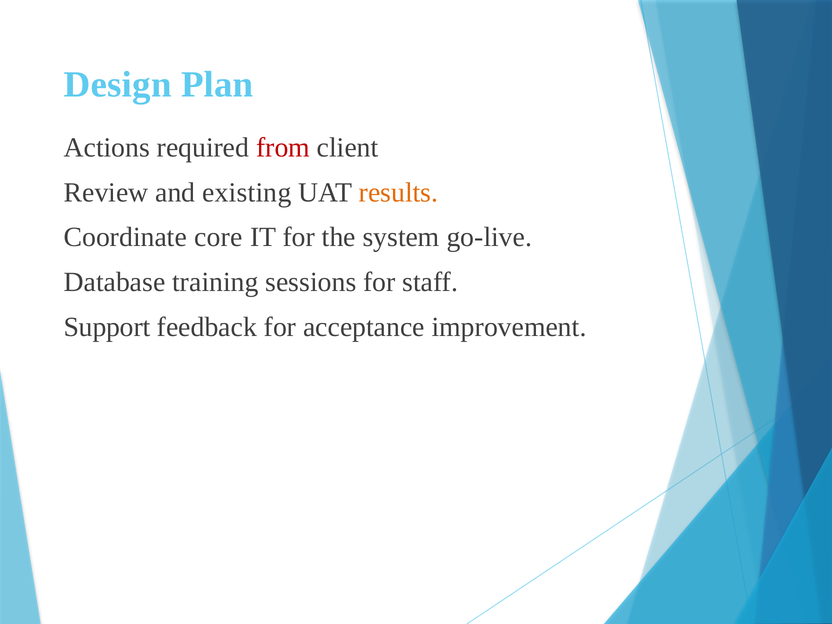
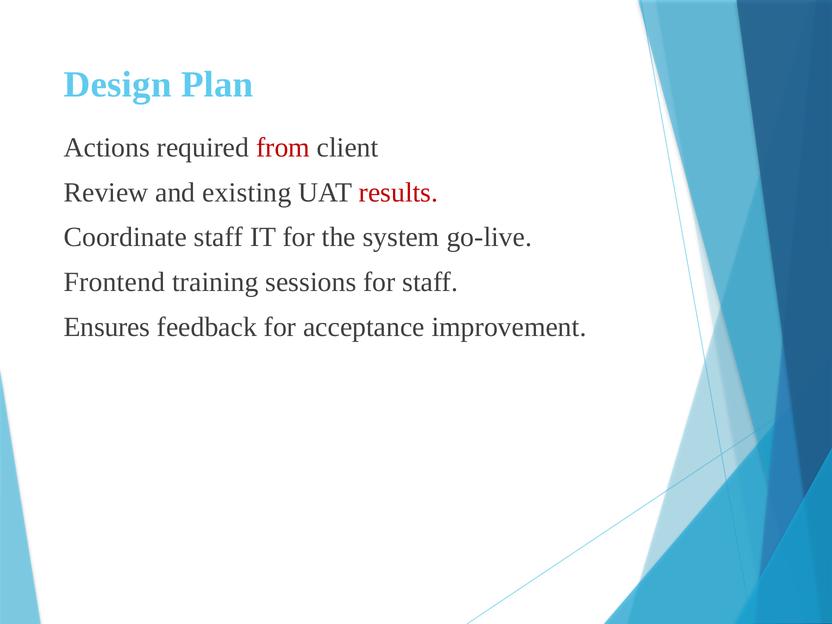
results colour: orange -> red
Coordinate core: core -> staff
Database: Database -> Frontend
Support: Support -> Ensures
